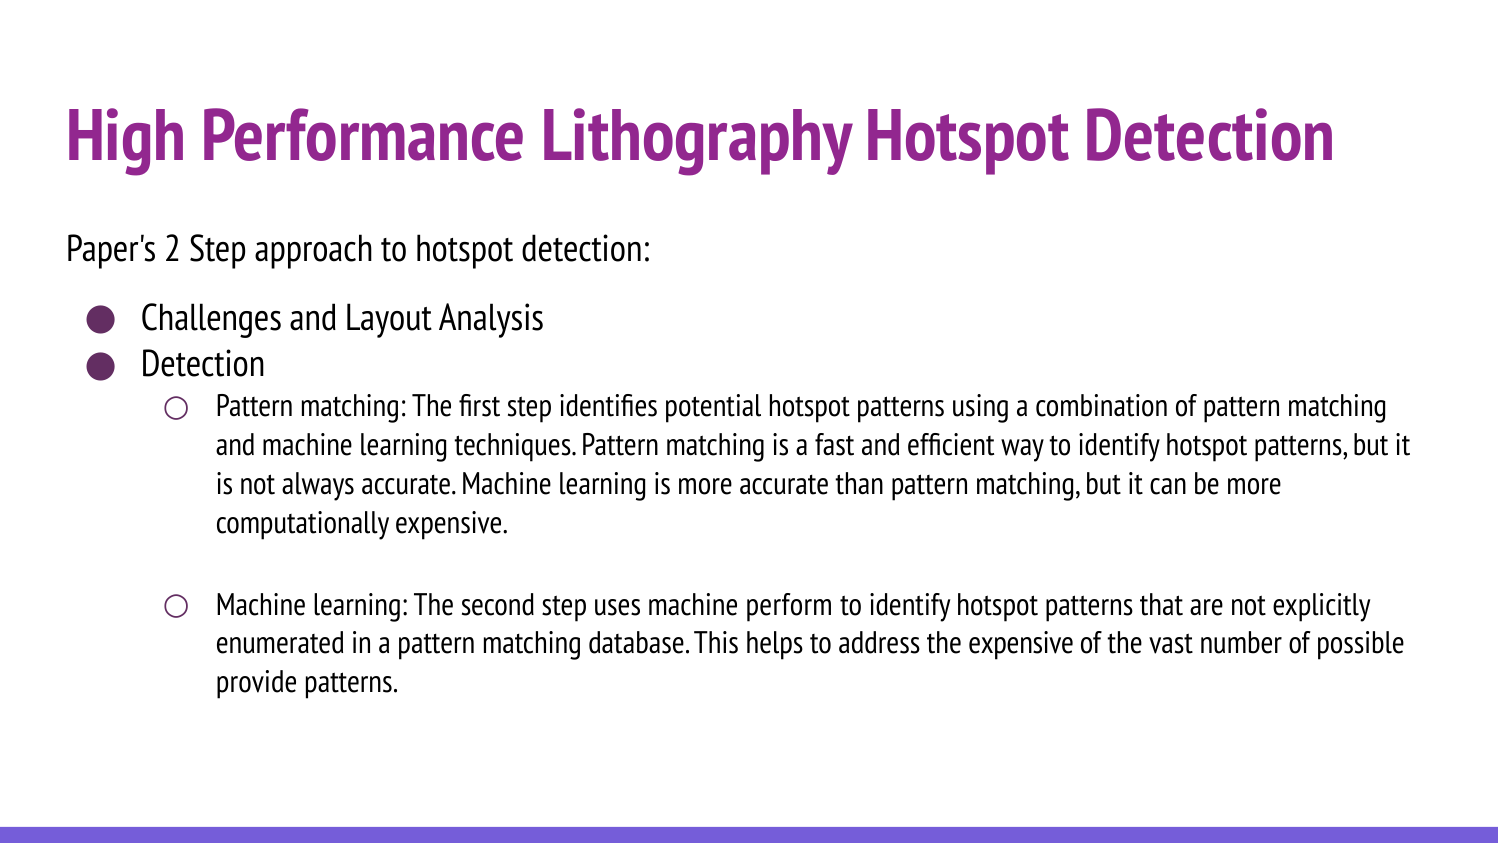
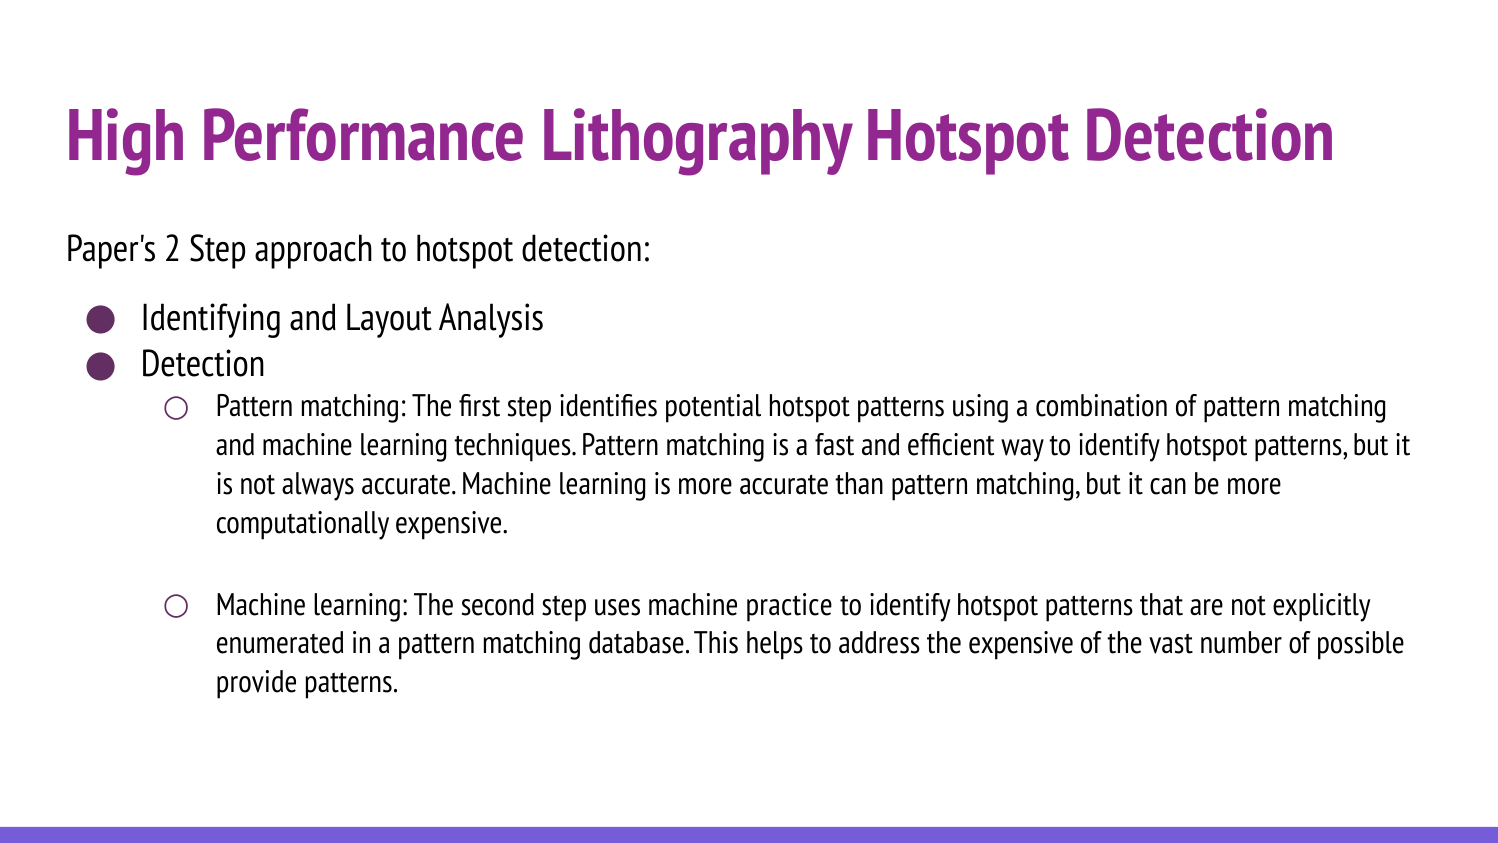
Challenges: Challenges -> Identifying
perform: perform -> practice
